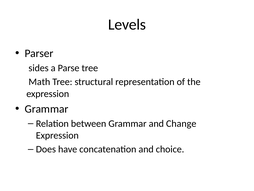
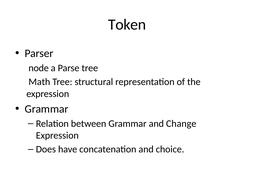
Levels: Levels -> Token
sides: sides -> node
